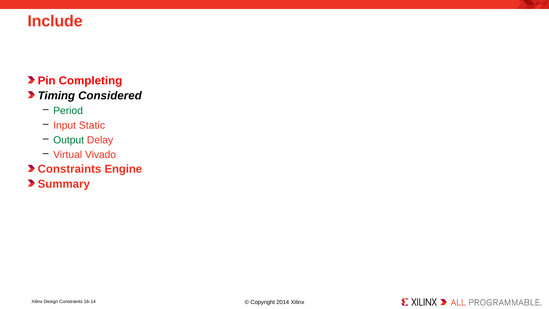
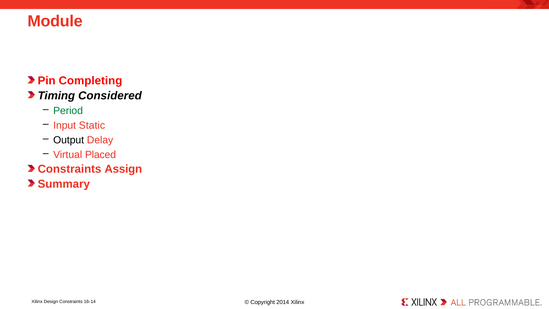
Include: Include -> Module
Output colour: green -> black
Vivado: Vivado -> Placed
Engine: Engine -> Assign
